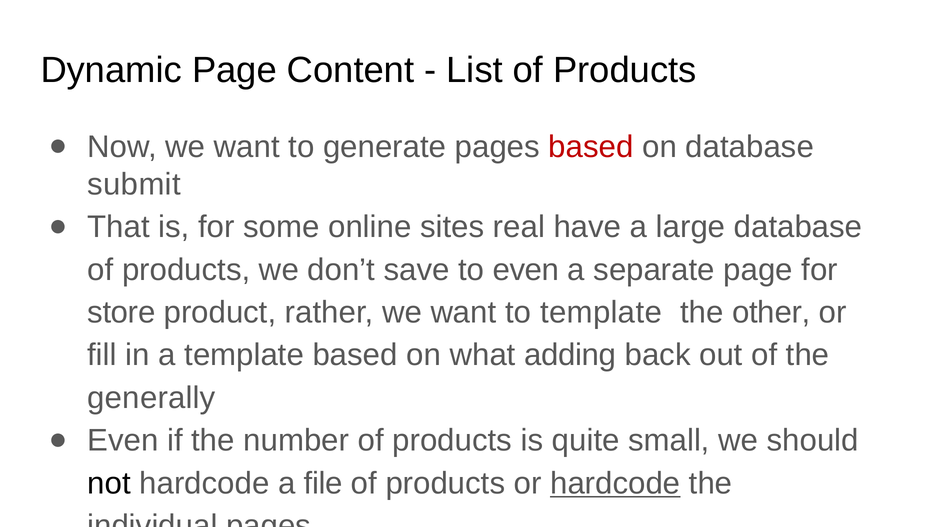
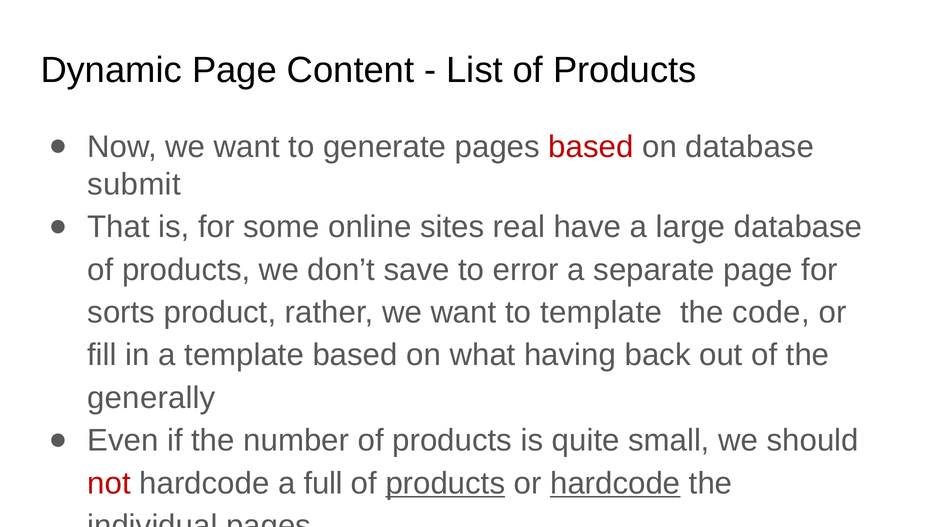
to even: even -> error
store: store -> sorts
other: other -> code
adding: adding -> having
not colour: black -> red
file: file -> full
products at (445, 483) underline: none -> present
